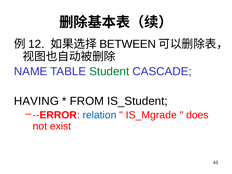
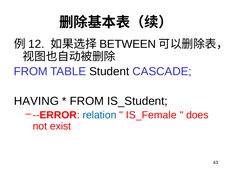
NAME at (31, 71): NAME -> FROM
Student colour: green -> black
IS_Mgrade: IS_Mgrade -> IS_Female
